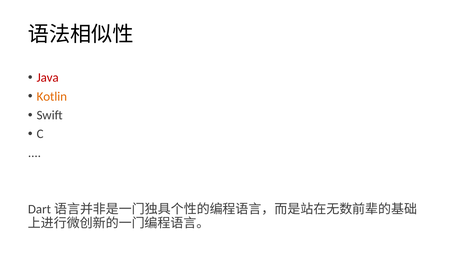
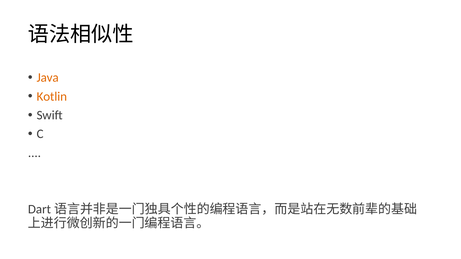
Java colour: red -> orange
